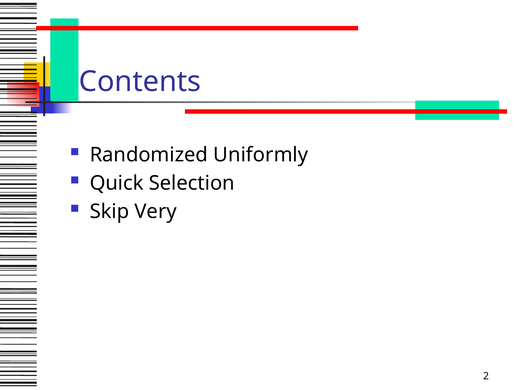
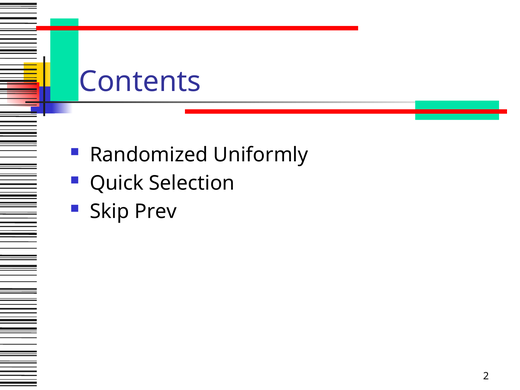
Very: Very -> Prev
